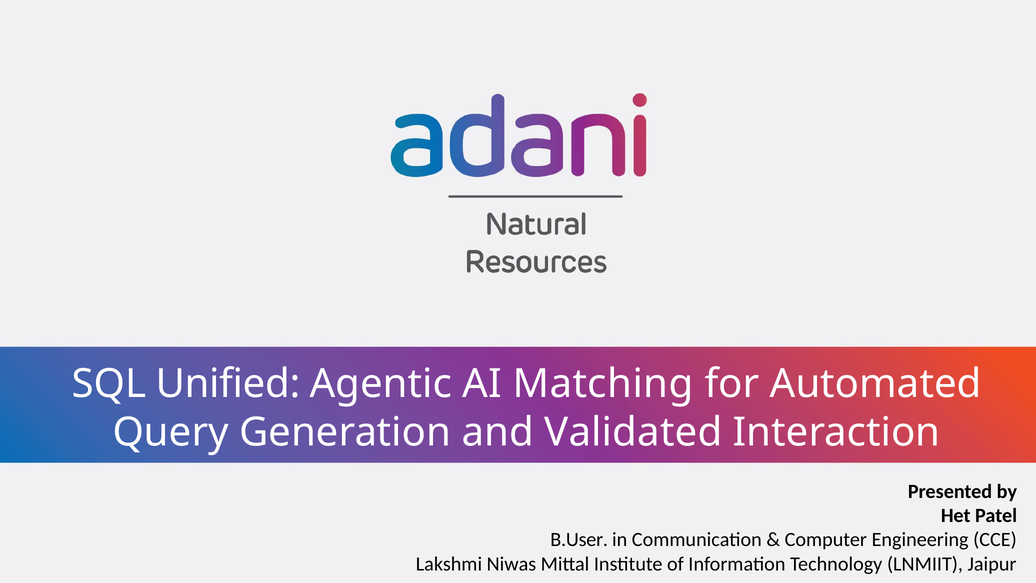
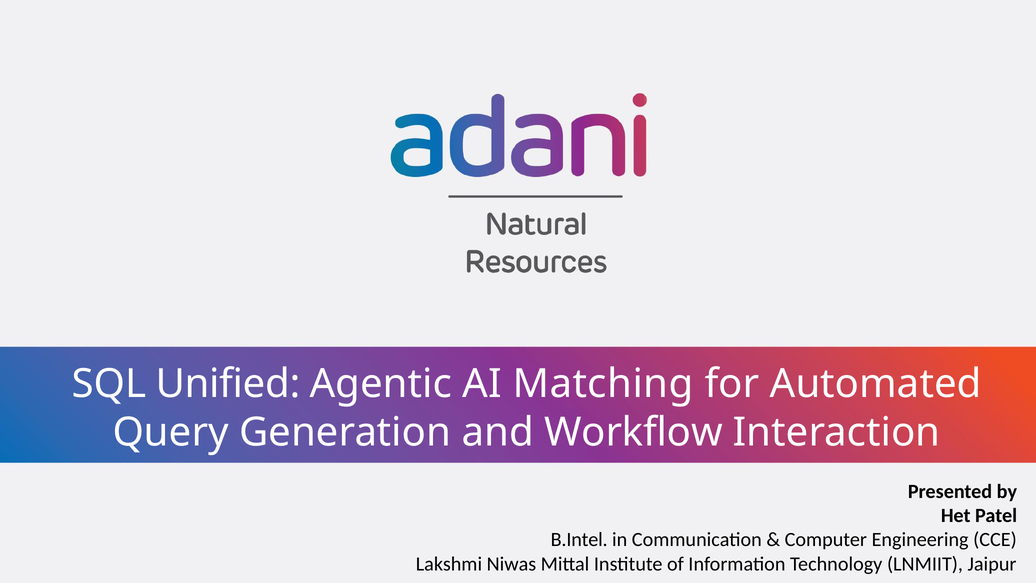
Validated: Validated -> Workflow
B.User: B.User -> B.Intel
